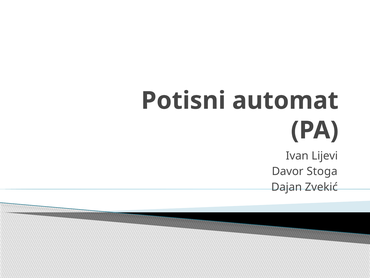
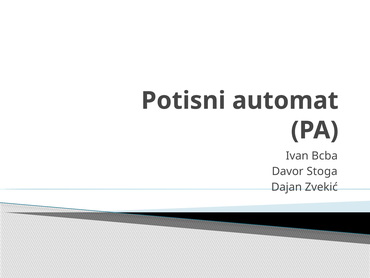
Lijevi: Lijevi -> Bcba
